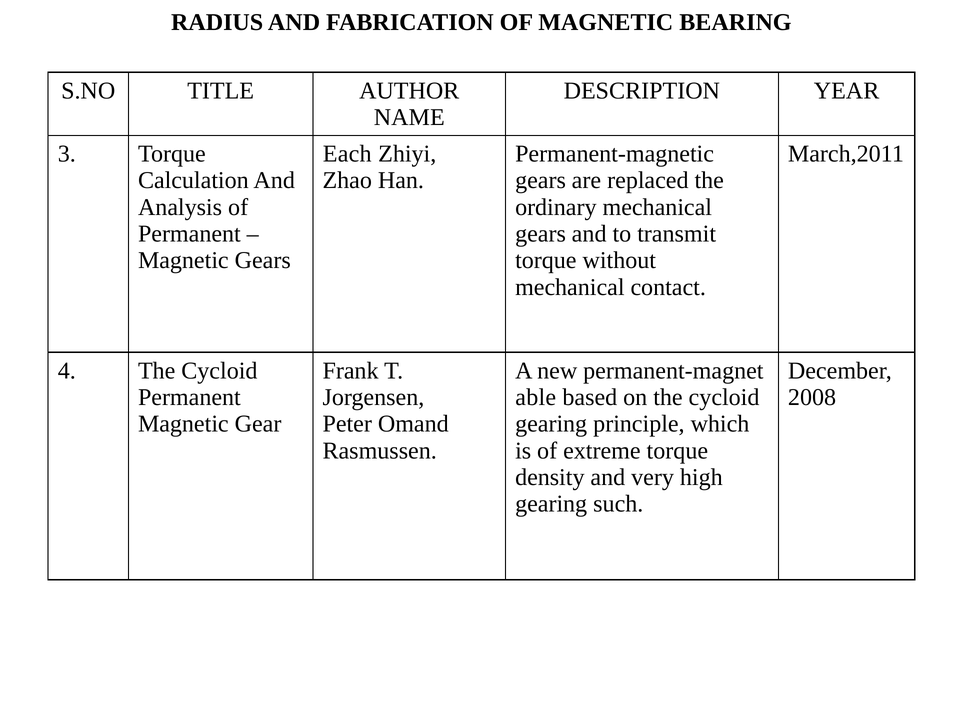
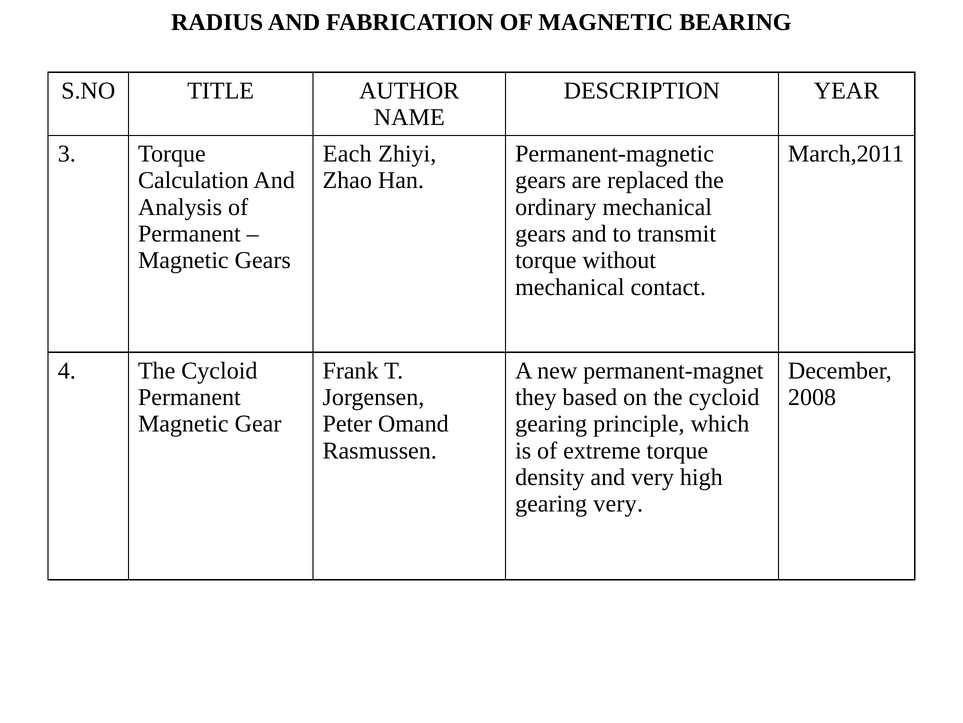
able: able -> they
gearing such: such -> very
